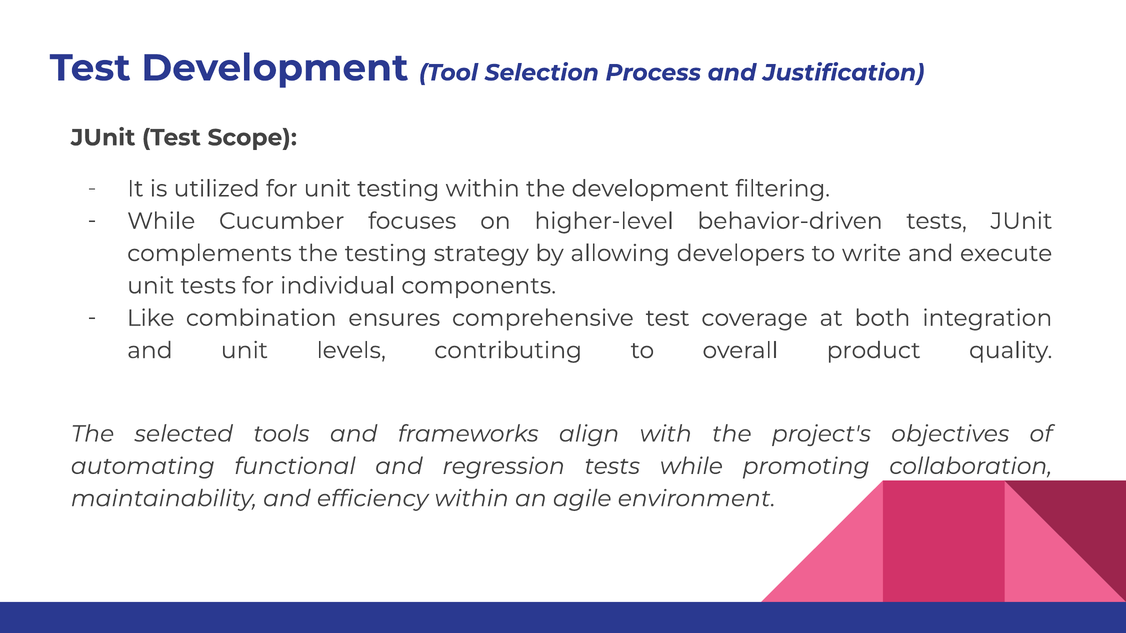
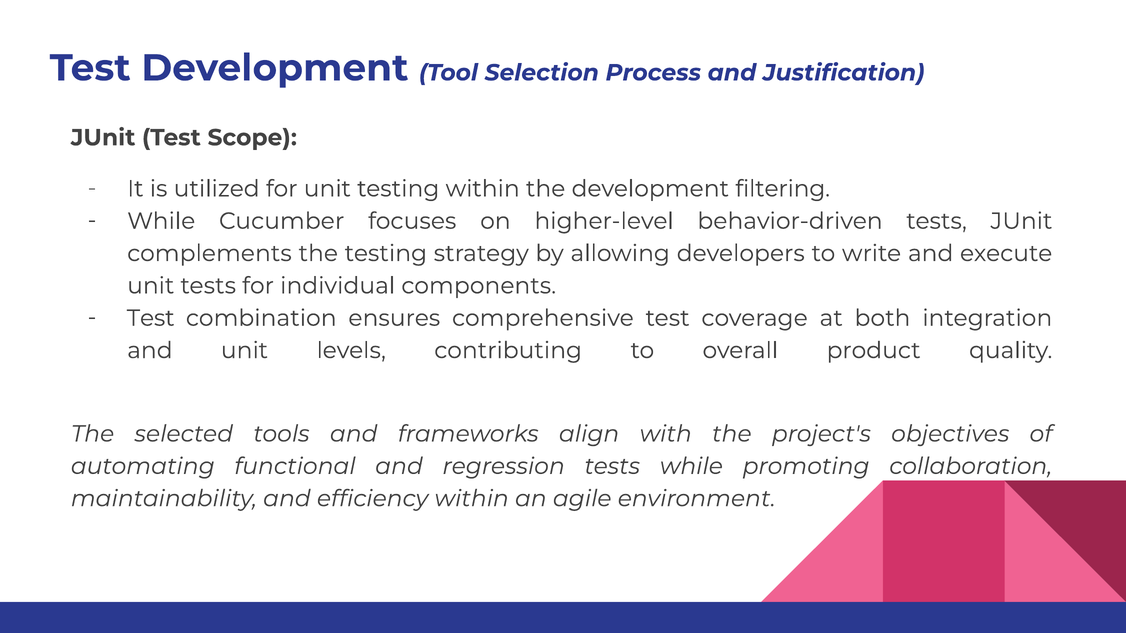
Like at (151, 318): Like -> Test
